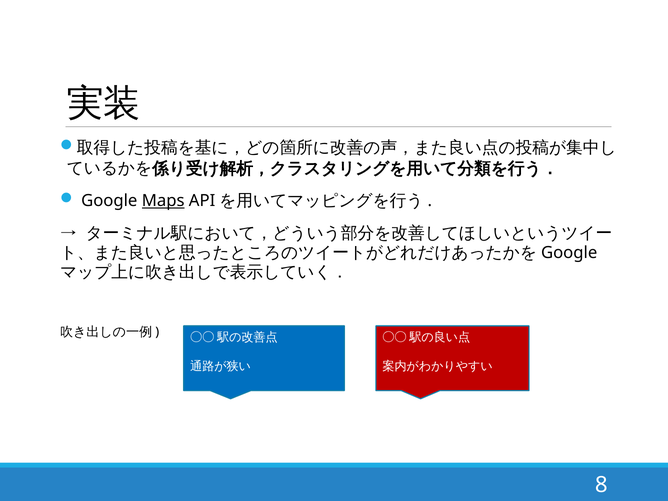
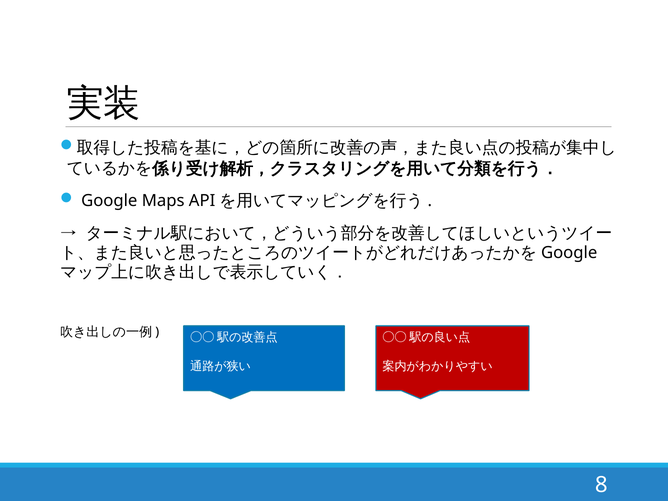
Maps underline: present -> none
